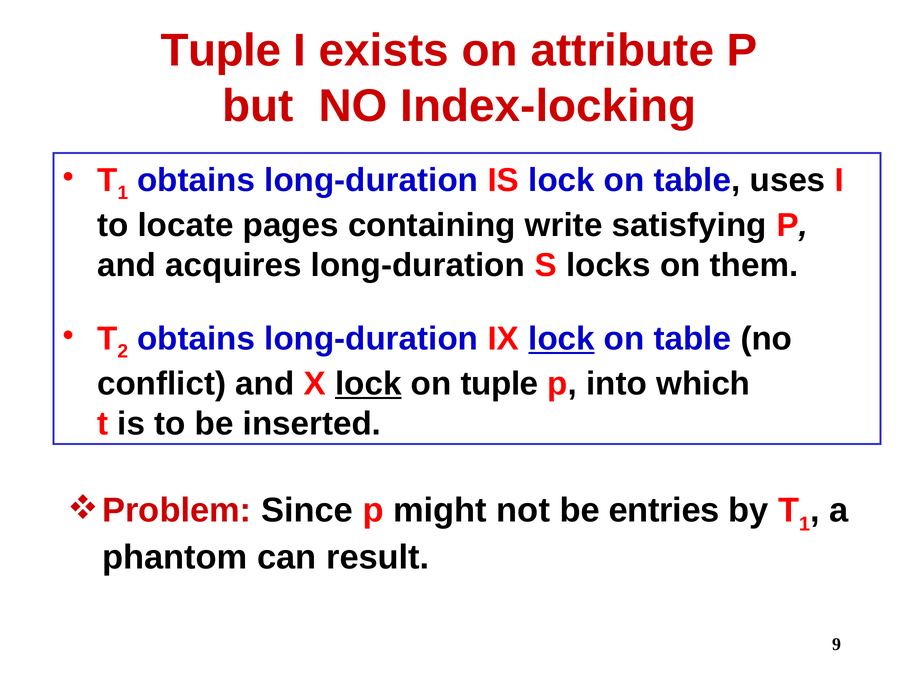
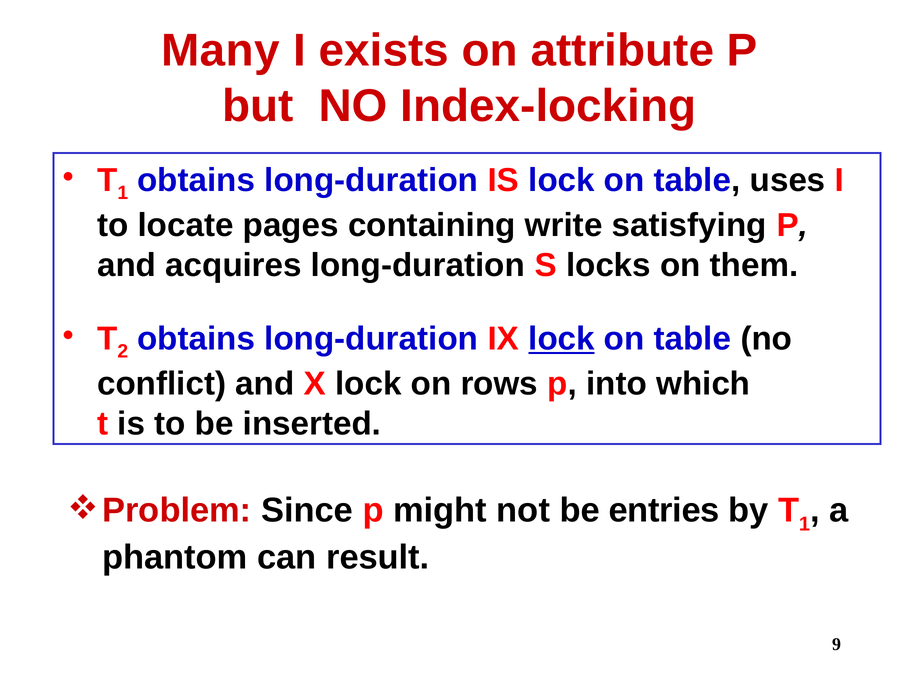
Tuple at (221, 51): Tuple -> Many
lock at (368, 384) underline: present -> none
on tuple: tuple -> rows
